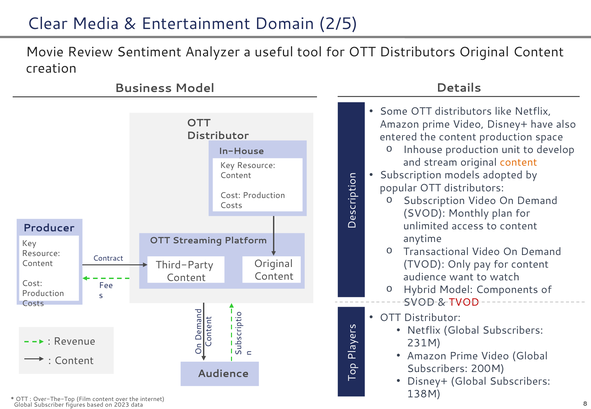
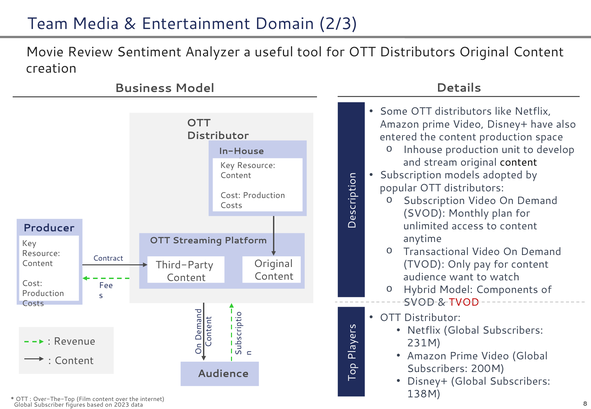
Clear: Clear -> Team
2/5: 2/5 -> 2/3
content at (518, 162) colour: orange -> black
